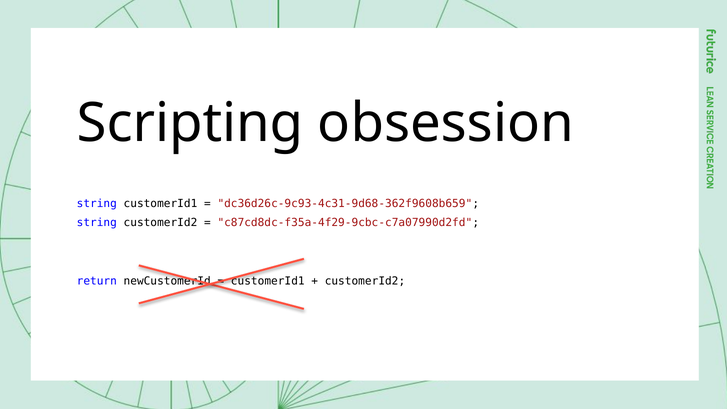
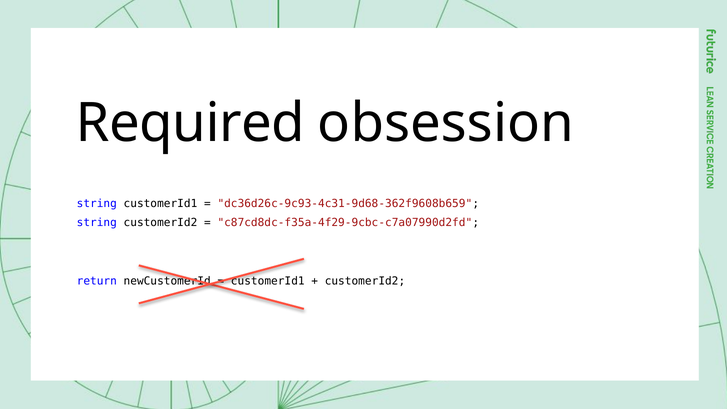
Scripting: Scripting -> Required
